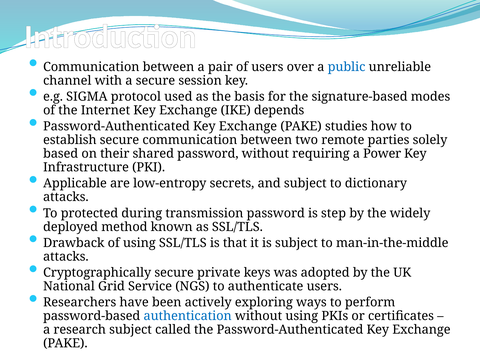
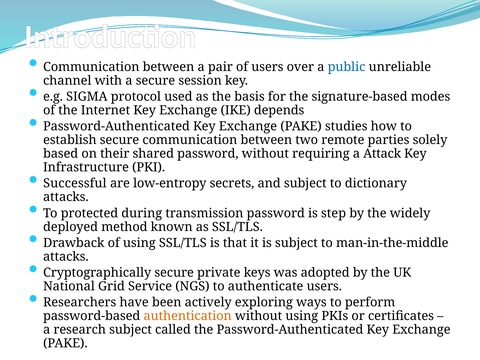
Power: Power -> Attack
Applicable: Applicable -> Successful
authentication colour: blue -> orange
